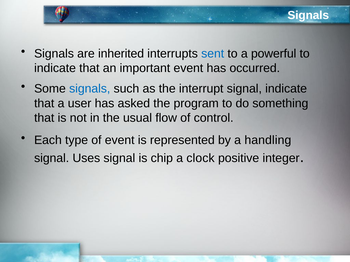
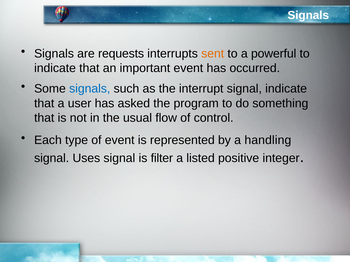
inherited: inherited -> requests
sent colour: blue -> orange
chip: chip -> filter
clock: clock -> listed
